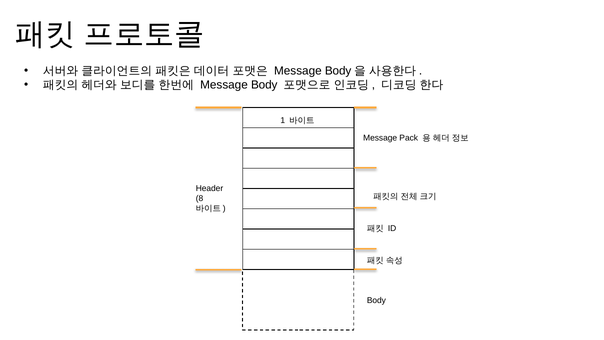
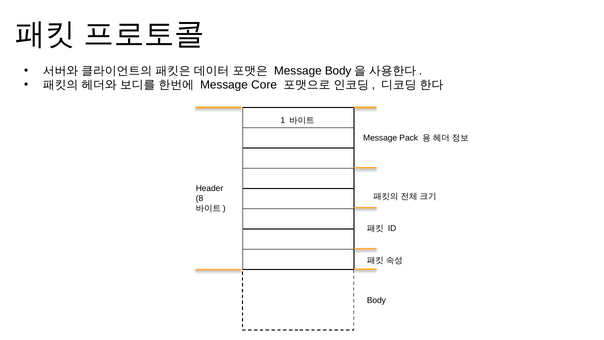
Body at (264, 85): Body -> Core
